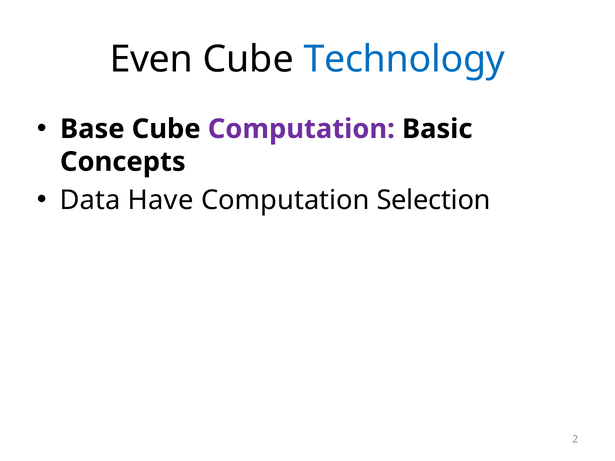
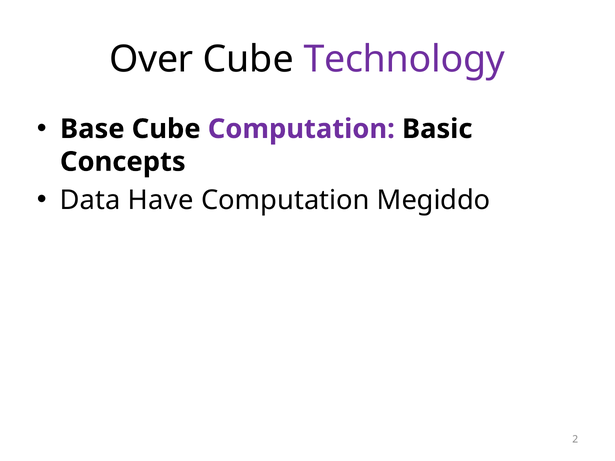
Even: Even -> Over
Technology colour: blue -> purple
Selection: Selection -> Megiddo
